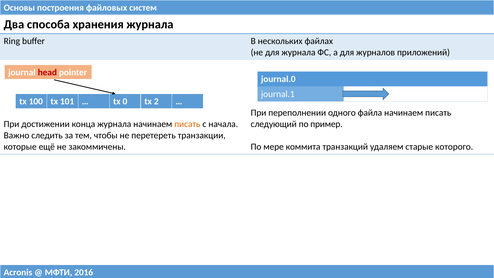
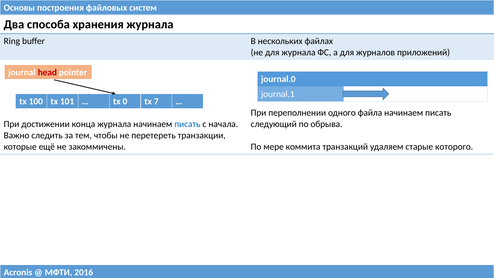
2: 2 -> 7
писать at (187, 124) colour: orange -> blue
пример: пример -> обрыва
